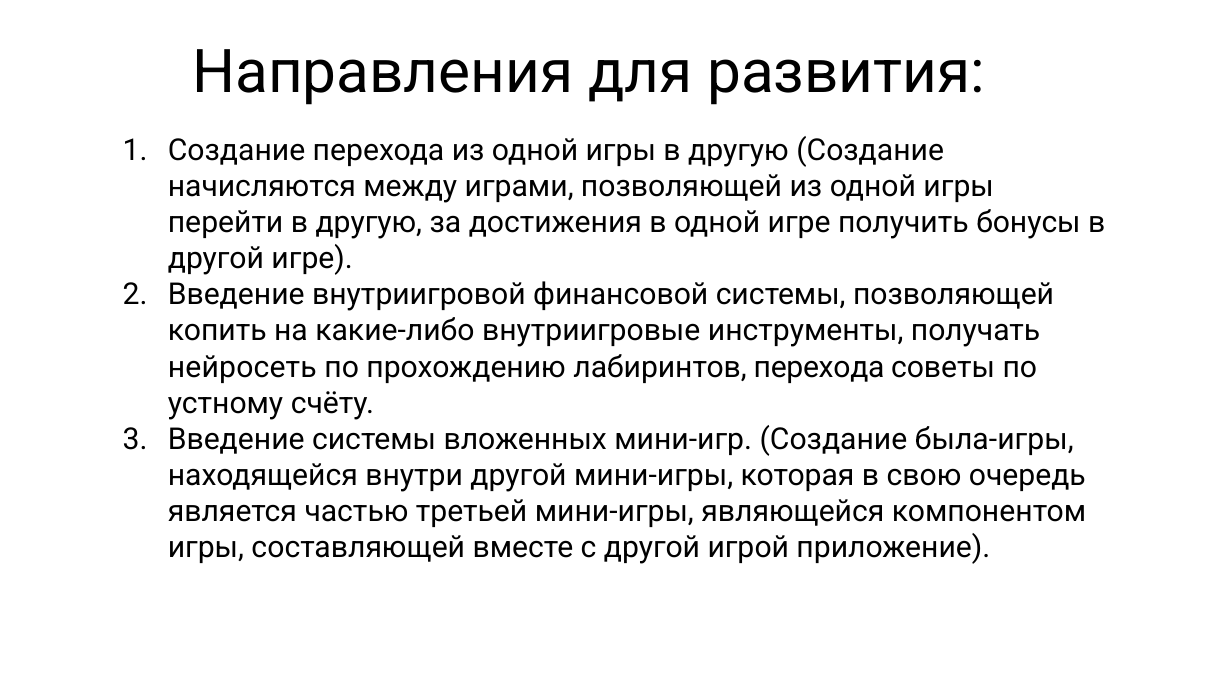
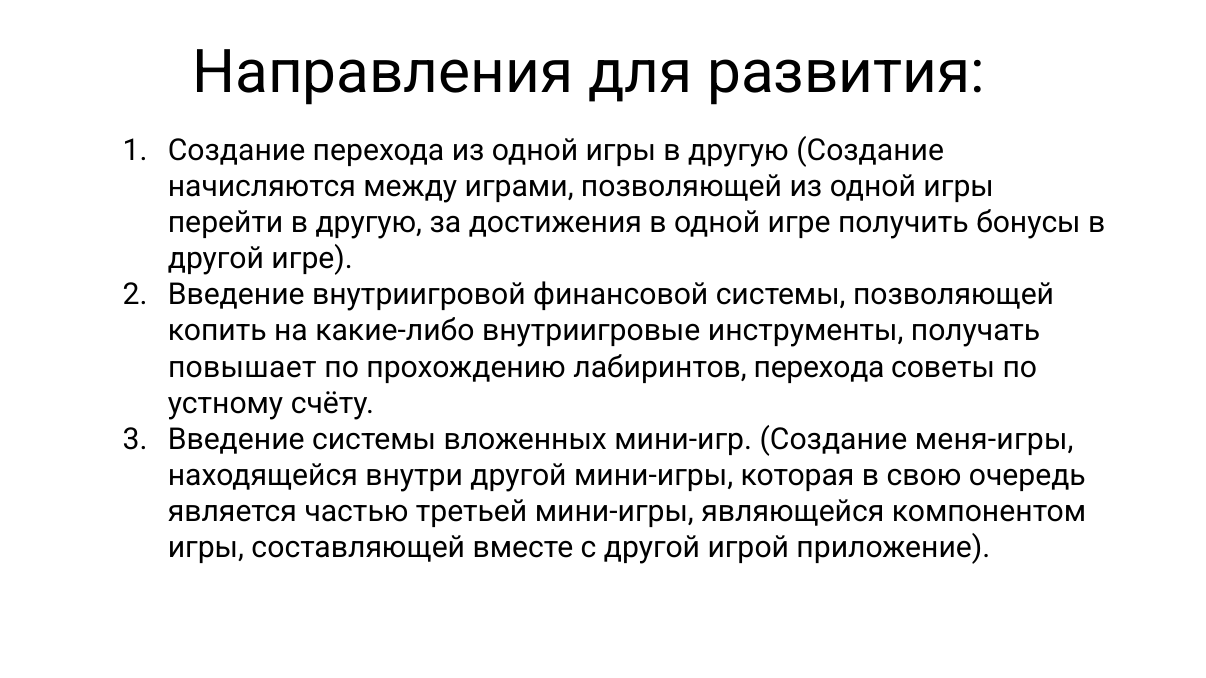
нейросеть: нейросеть -> повышает
была-игры: была-игры -> меня-игры
